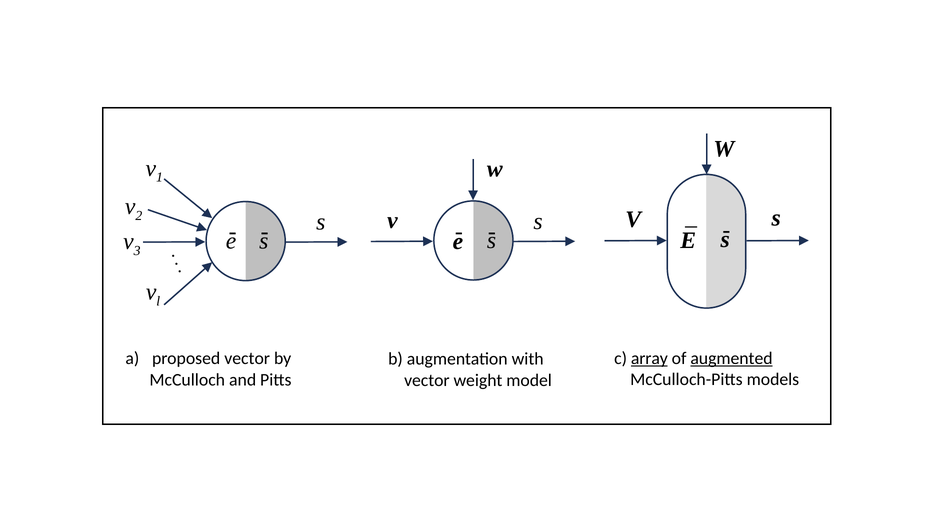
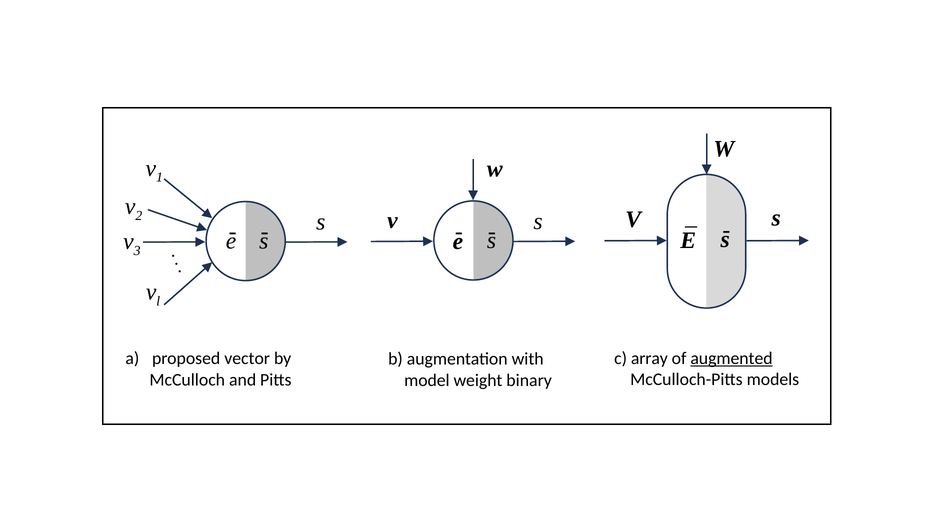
array underline: present -> none
vector at (427, 380): vector -> model
model: model -> binary
